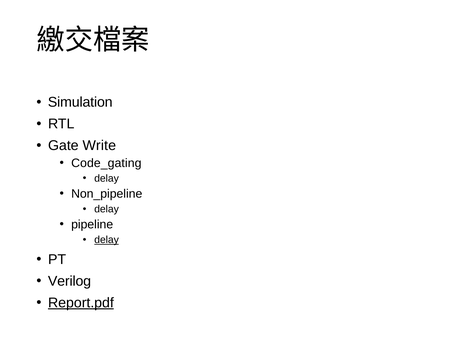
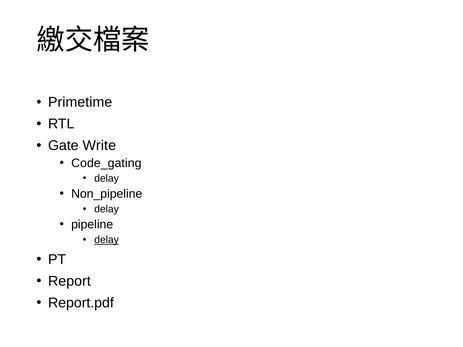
Simulation: Simulation -> Primetime
Verilog: Verilog -> Report
Report.pdf underline: present -> none
